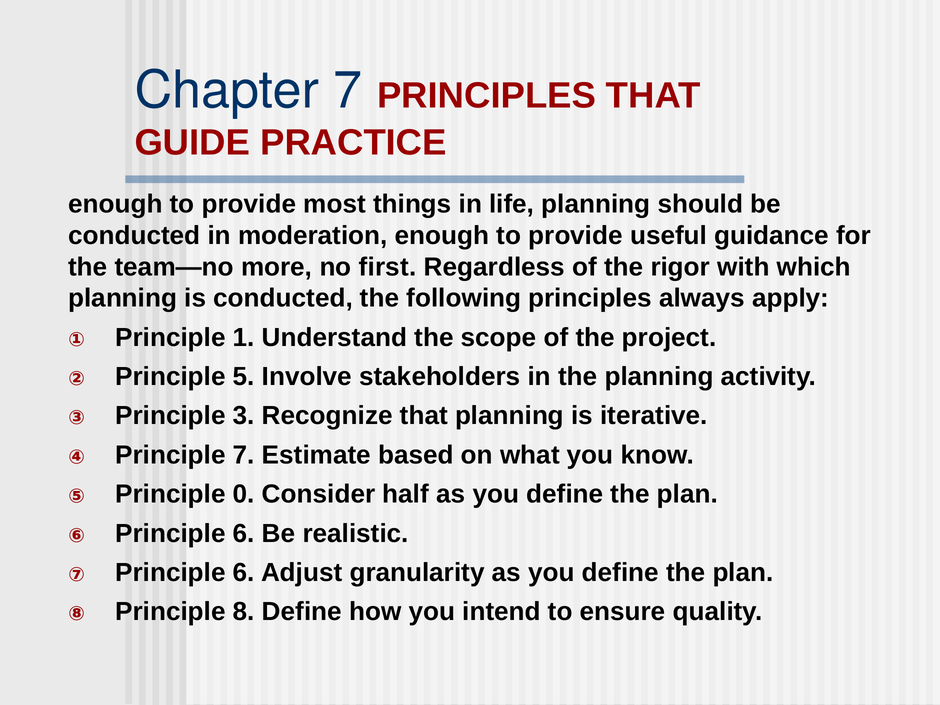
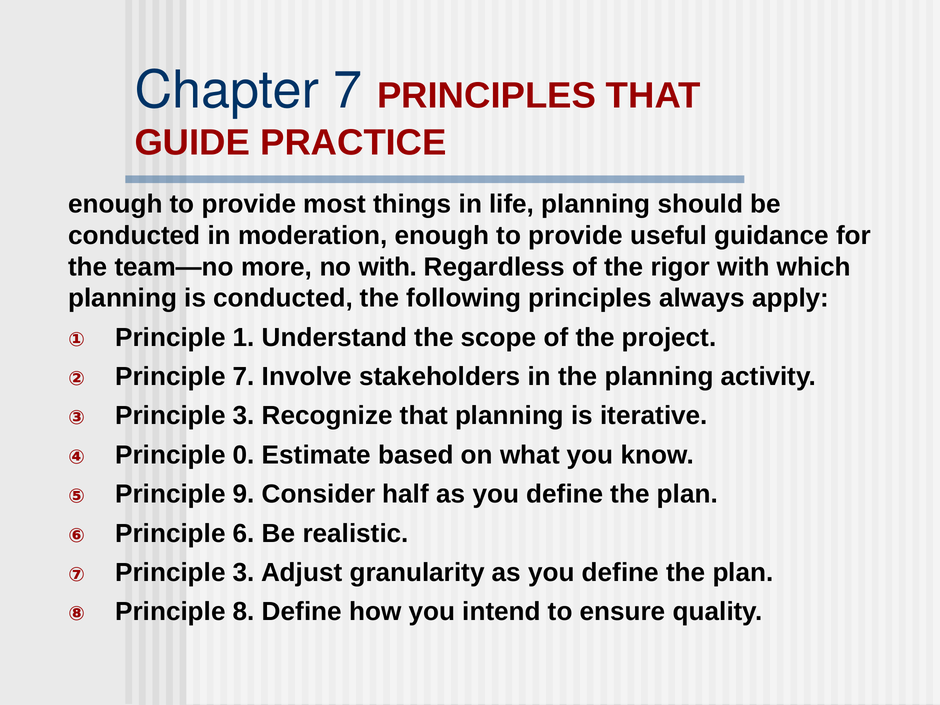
no first: first -> with
Principle 5: 5 -> 7
Principle 7: 7 -> 0
0: 0 -> 9
6 at (244, 573): 6 -> 3
